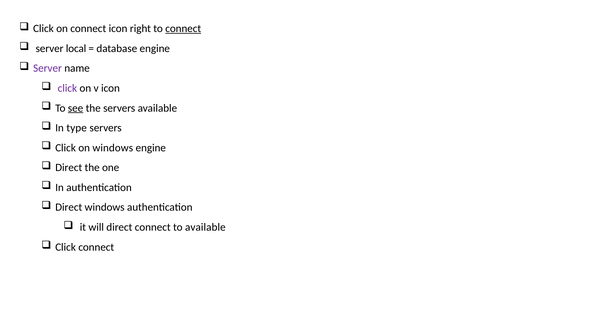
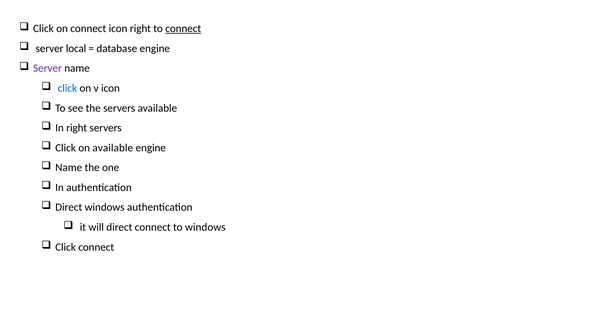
click at (67, 88) colour: purple -> blue
see underline: present -> none
In type: type -> right
on windows: windows -> available
Direct at (69, 168): Direct -> Name
to available: available -> windows
